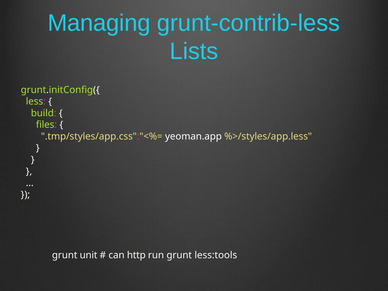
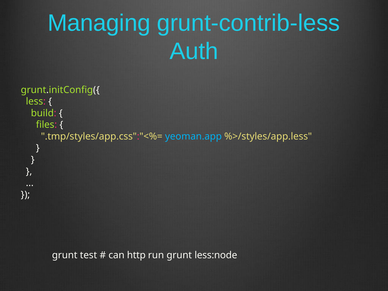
Lists: Lists -> Auth
yeoman.app colour: white -> light blue
unit: unit -> test
less:tools: less:tools -> less:node
